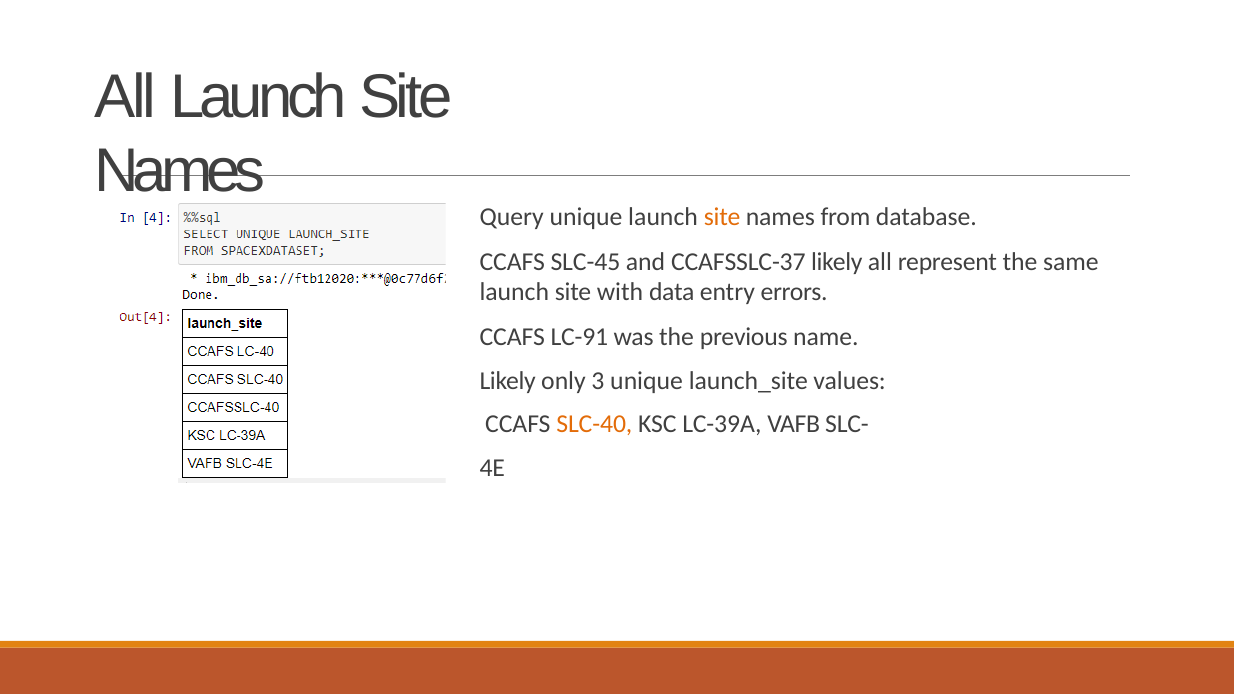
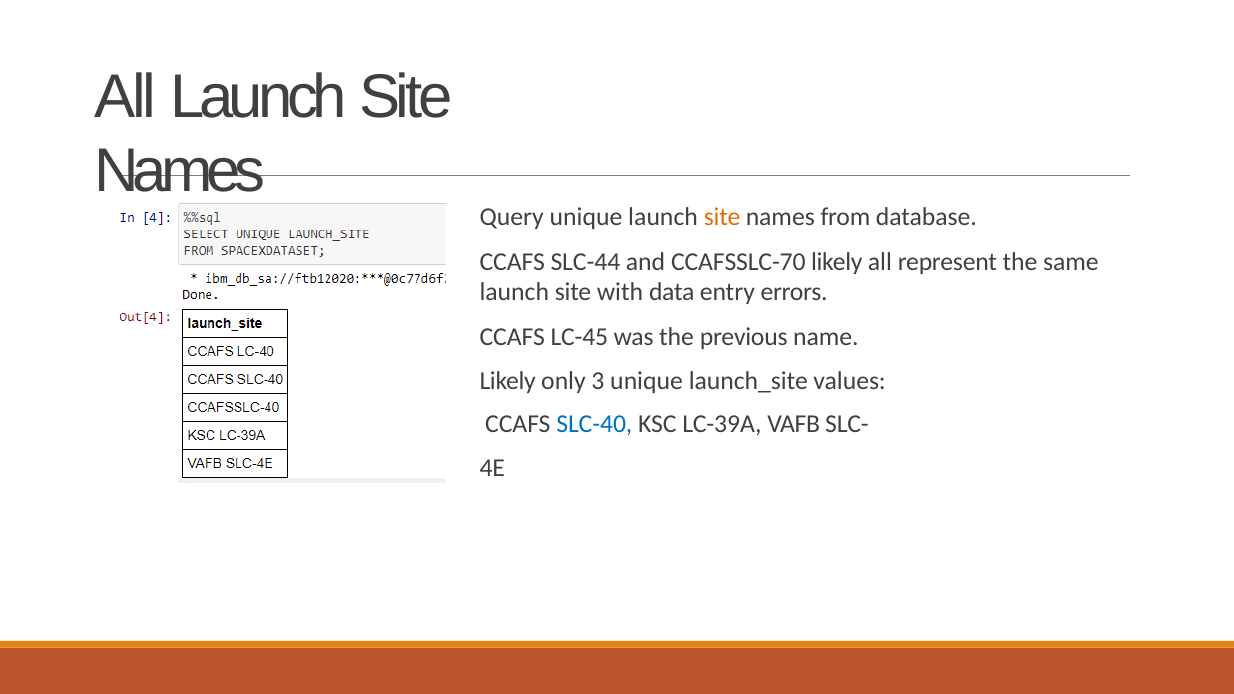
SLC-45: SLC-45 -> SLC-44
CCAFSSLC-37: CCAFSSLC-37 -> CCAFSSLC-70
LC-91: LC-91 -> LC-45
SLC-40 colour: orange -> blue
